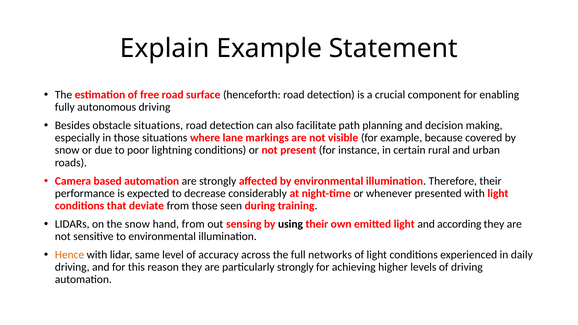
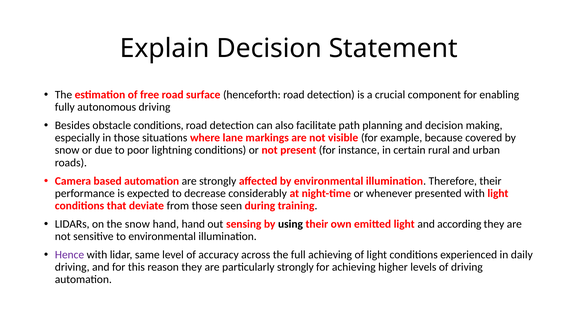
Explain Example: Example -> Decision
obstacle situations: situations -> conditions
hand from: from -> hand
Hence colour: orange -> purple
full networks: networks -> achieving
